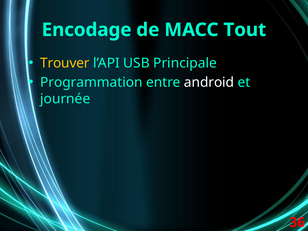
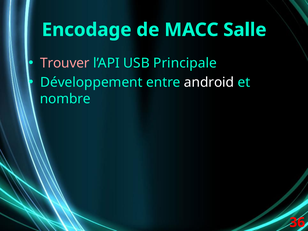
Tout: Tout -> Salle
Trouver colour: yellow -> pink
Programmation: Programmation -> Développement
journée: journée -> nombre
